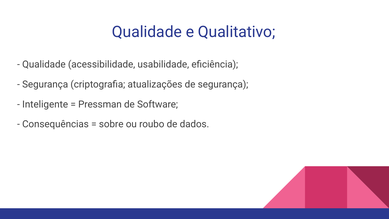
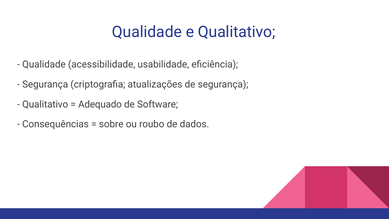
Inteligente at (45, 104): Inteligente -> Qualitativo
Pressman: Pressman -> Adequado
